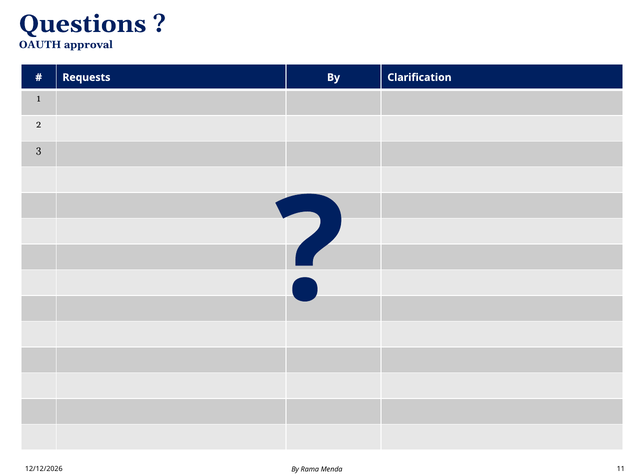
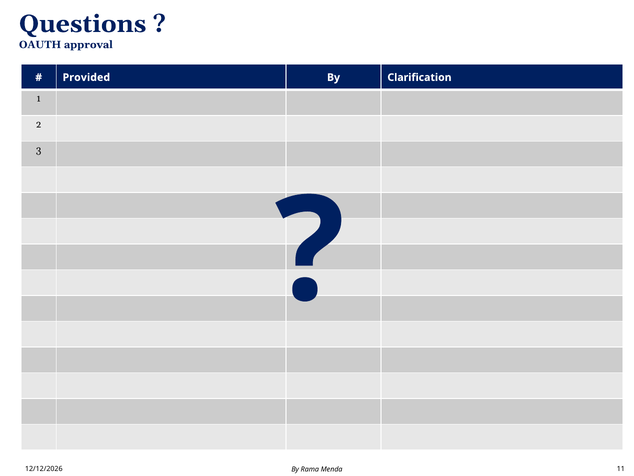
Requests: Requests -> Provided
